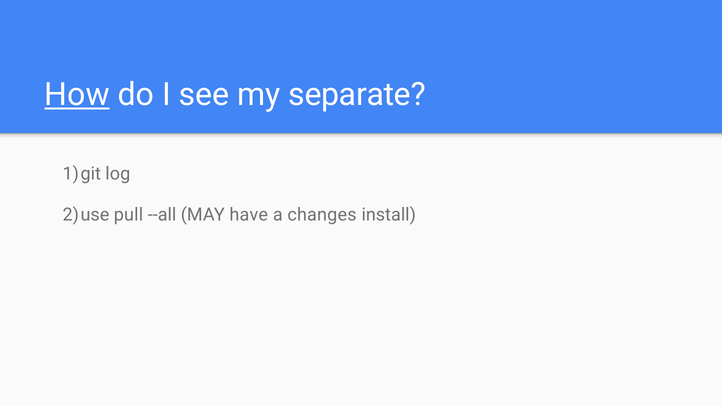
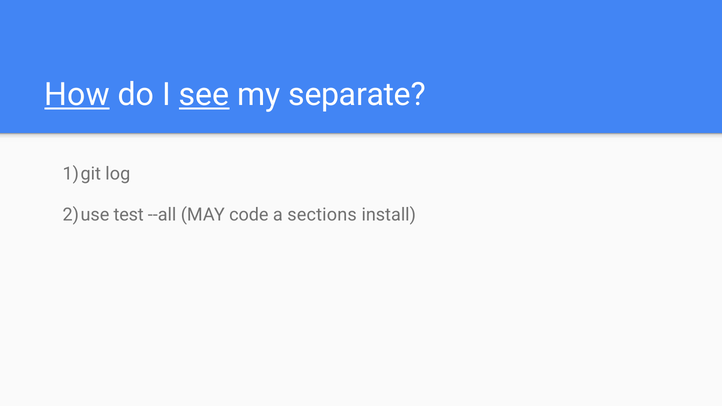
see underline: none -> present
pull: pull -> test
have: have -> code
changes: changes -> sections
